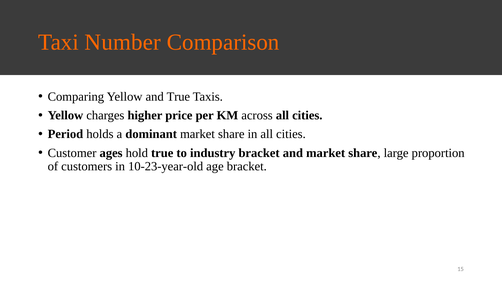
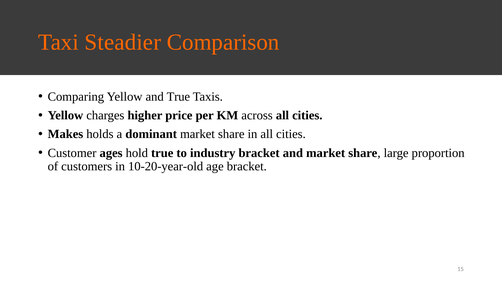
Number: Number -> Steadier
Period: Period -> Makes
10-23-year-old: 10-23-year-old -> 10-20-year-old
